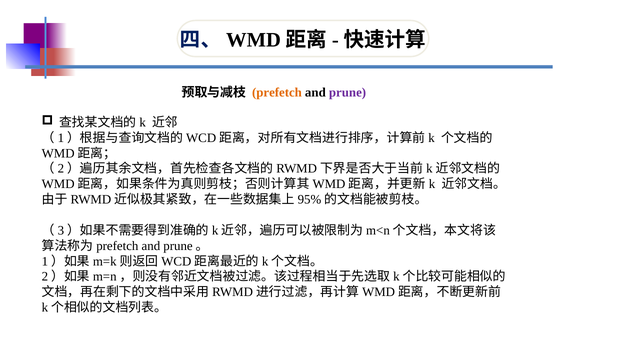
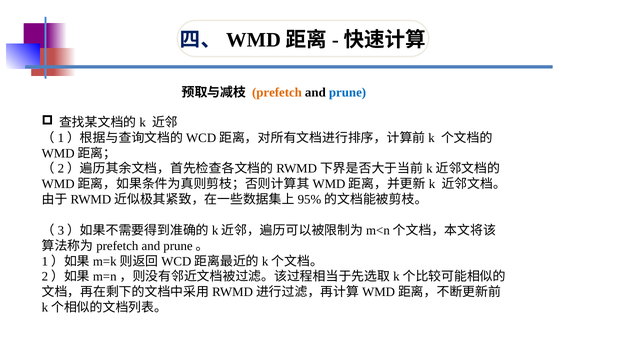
prune colour: purple -> blue
